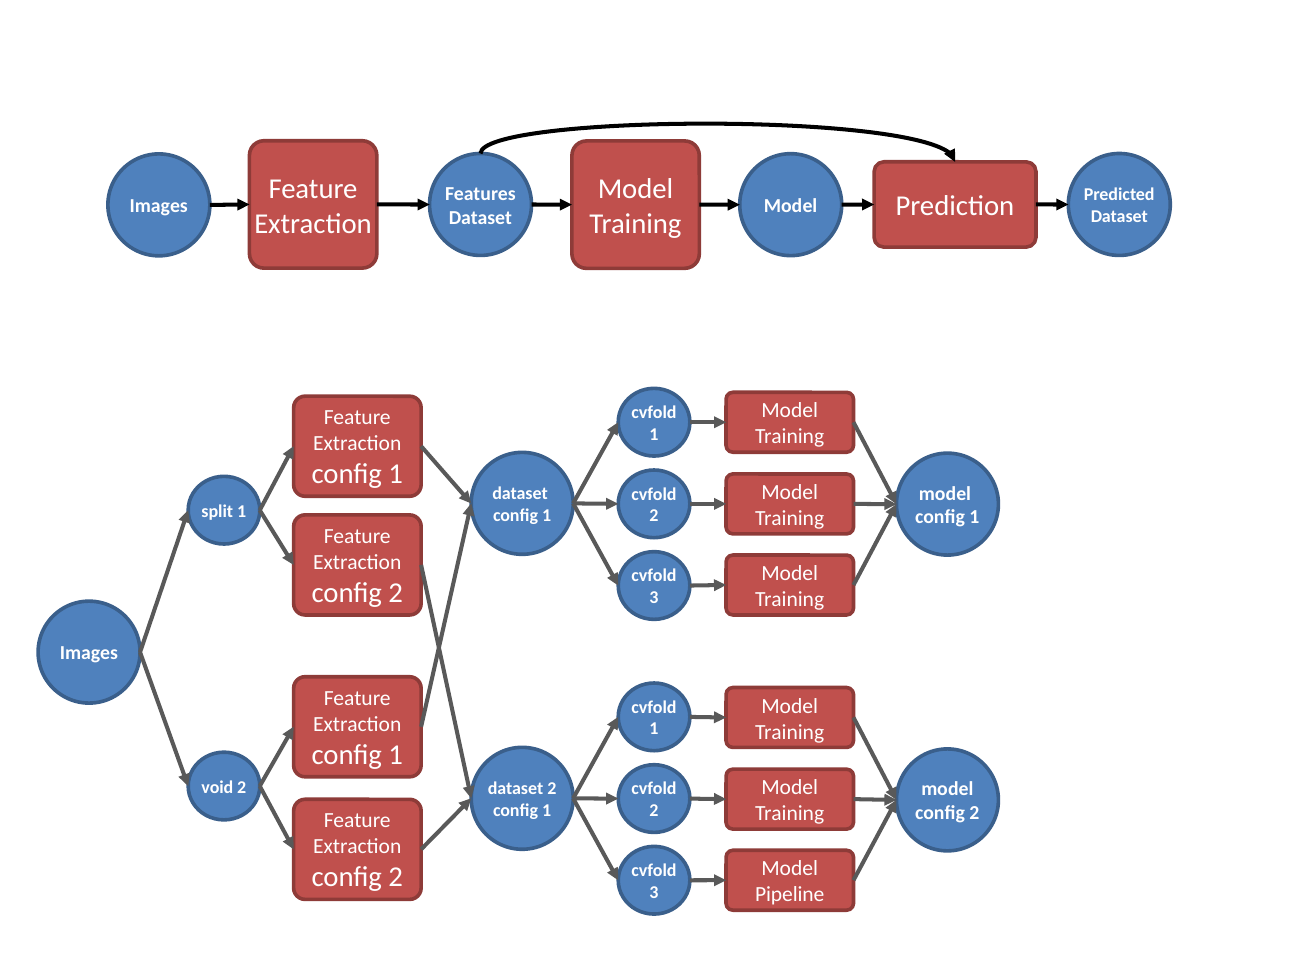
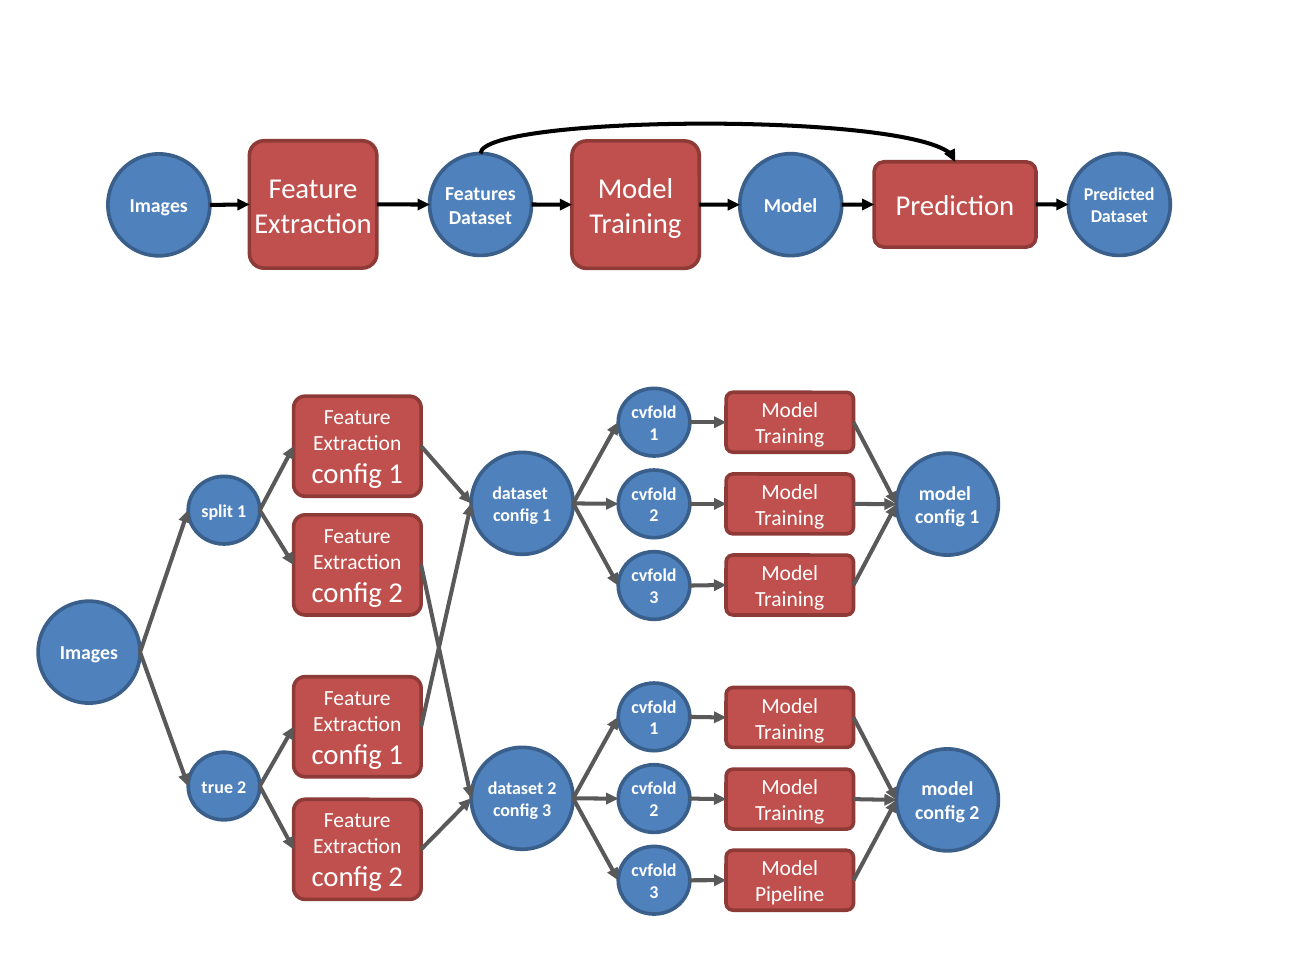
void: void -> true
1 at (547, 811): 1 -> 3
